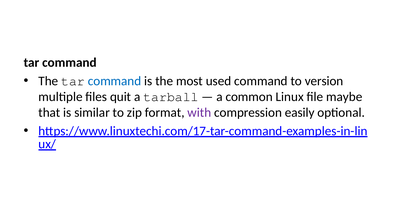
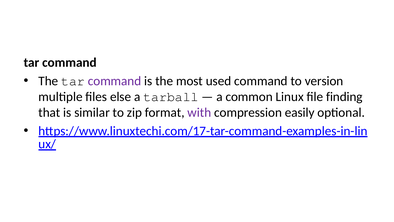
command at (115, 81) colour: blue -> purple
quit: quit -> else
maybe: maybe -> finding
